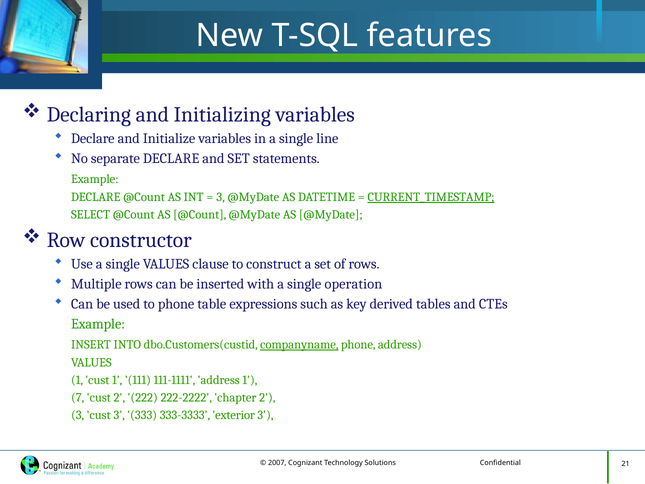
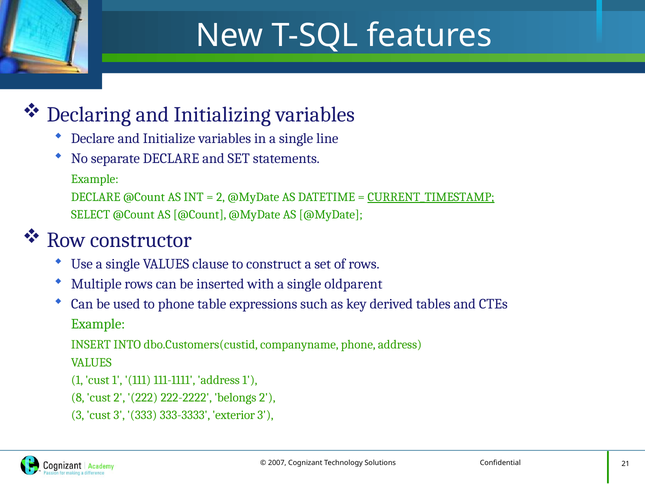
3 at (221, 197): 3 -> 2
operation: operation -> oldparent
companyname underline: present -> none
7: 7 -> 8
chapter: chapter -> belongs
